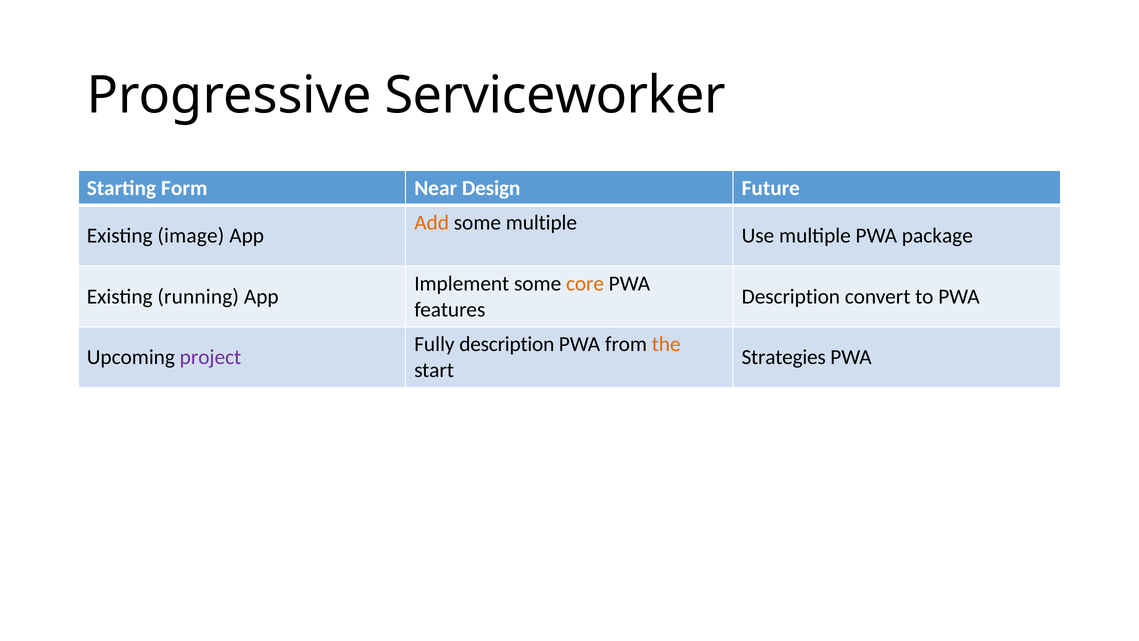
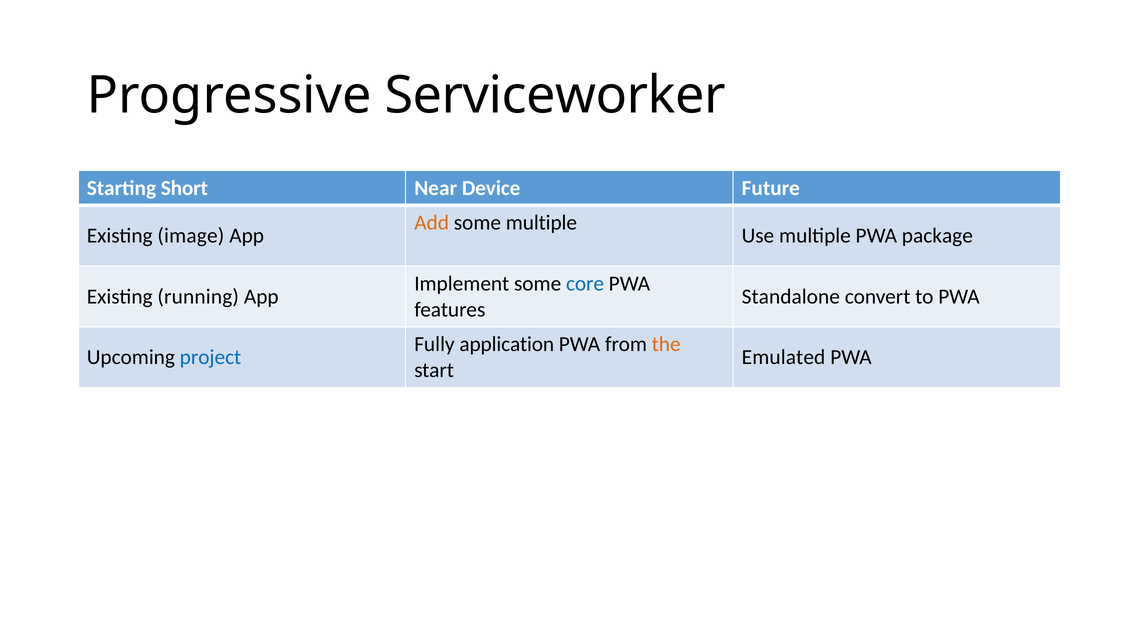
Form: Form -> Short
Design: Design -> Device
core colour: orange -> blue
Description at (791, 297): Description -> Standalone
Fully description: description -> application
project colour: purple -> blue
Strategies: Strategies -> Emulated
